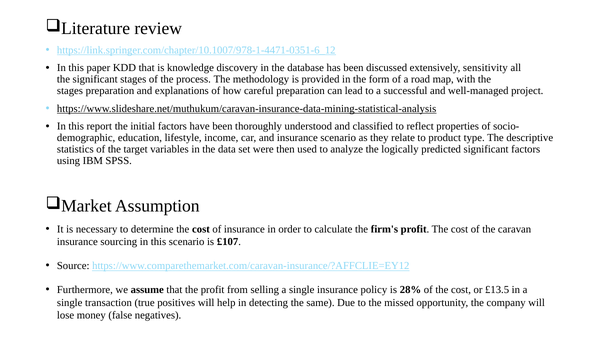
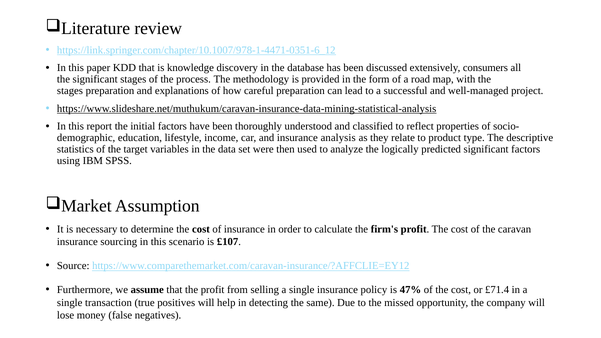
sensitivity: sensitivity -> consumers
insurance scenario: scenario -> analysis
28%: 28% -> 47%
£13.5: £13.5 -> £71.4
